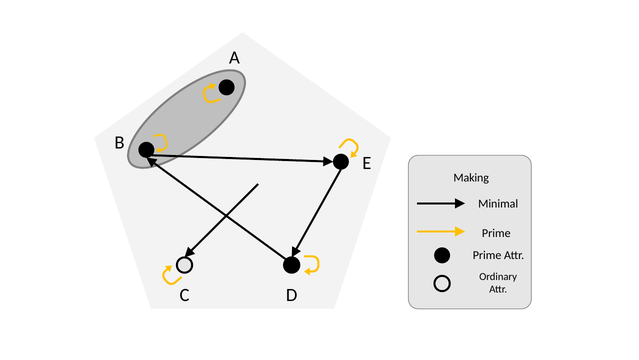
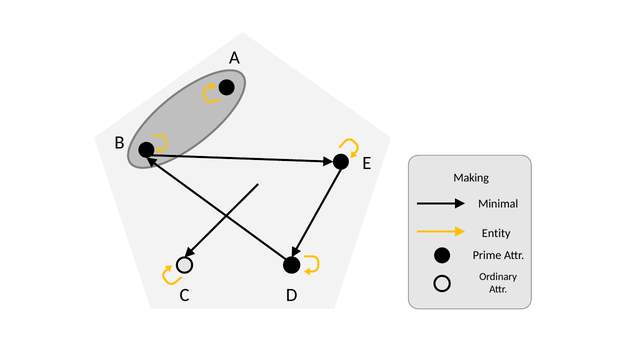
Prime at (496, 233): Prime -> Entity
